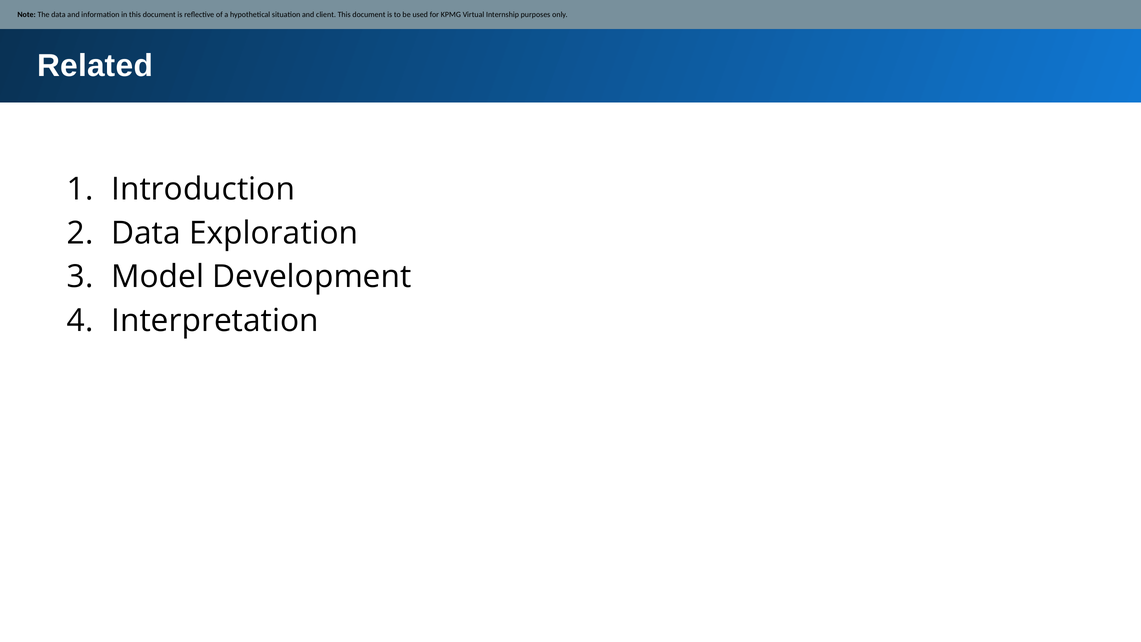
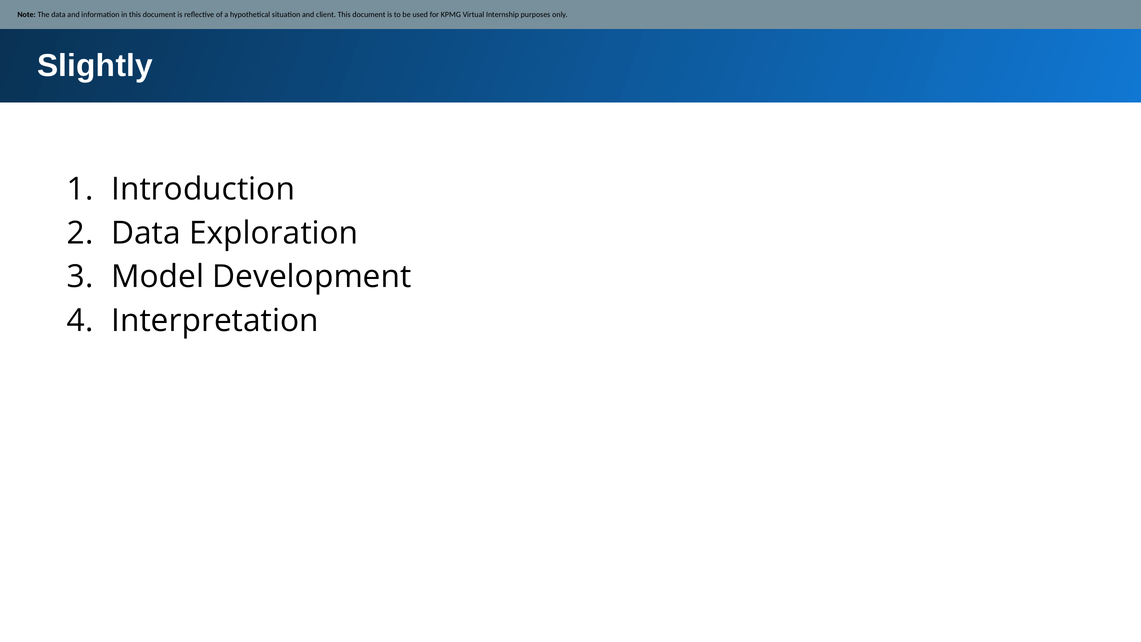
Related: Related -> Slightly
